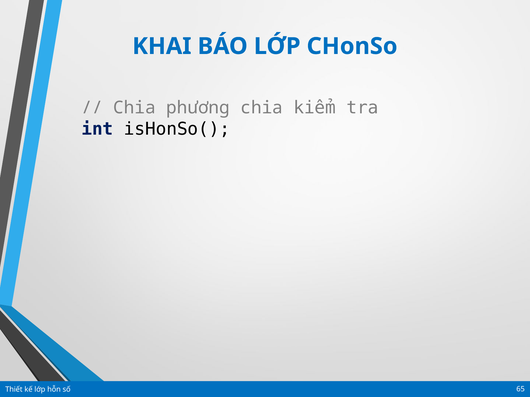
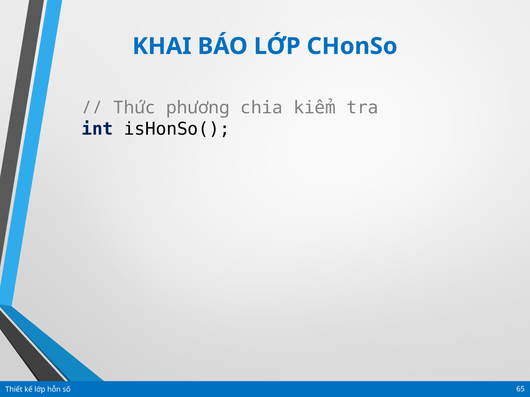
Chia at (134, 108): Chia -> Thức
